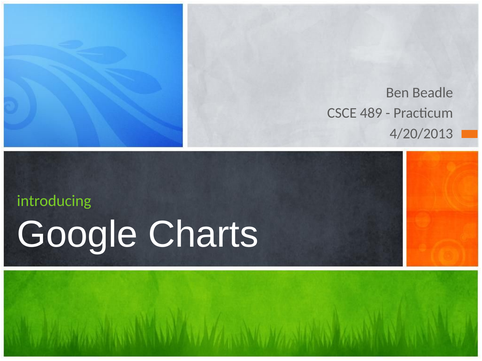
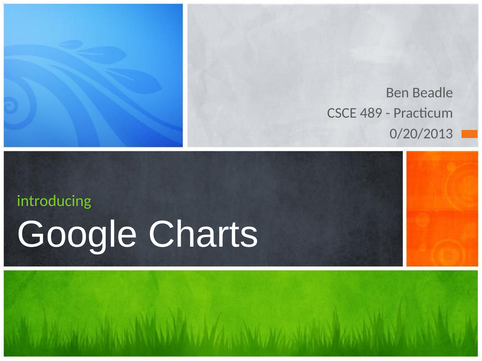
4/20/2013: 4/20/2013 -> 0/20/2013
